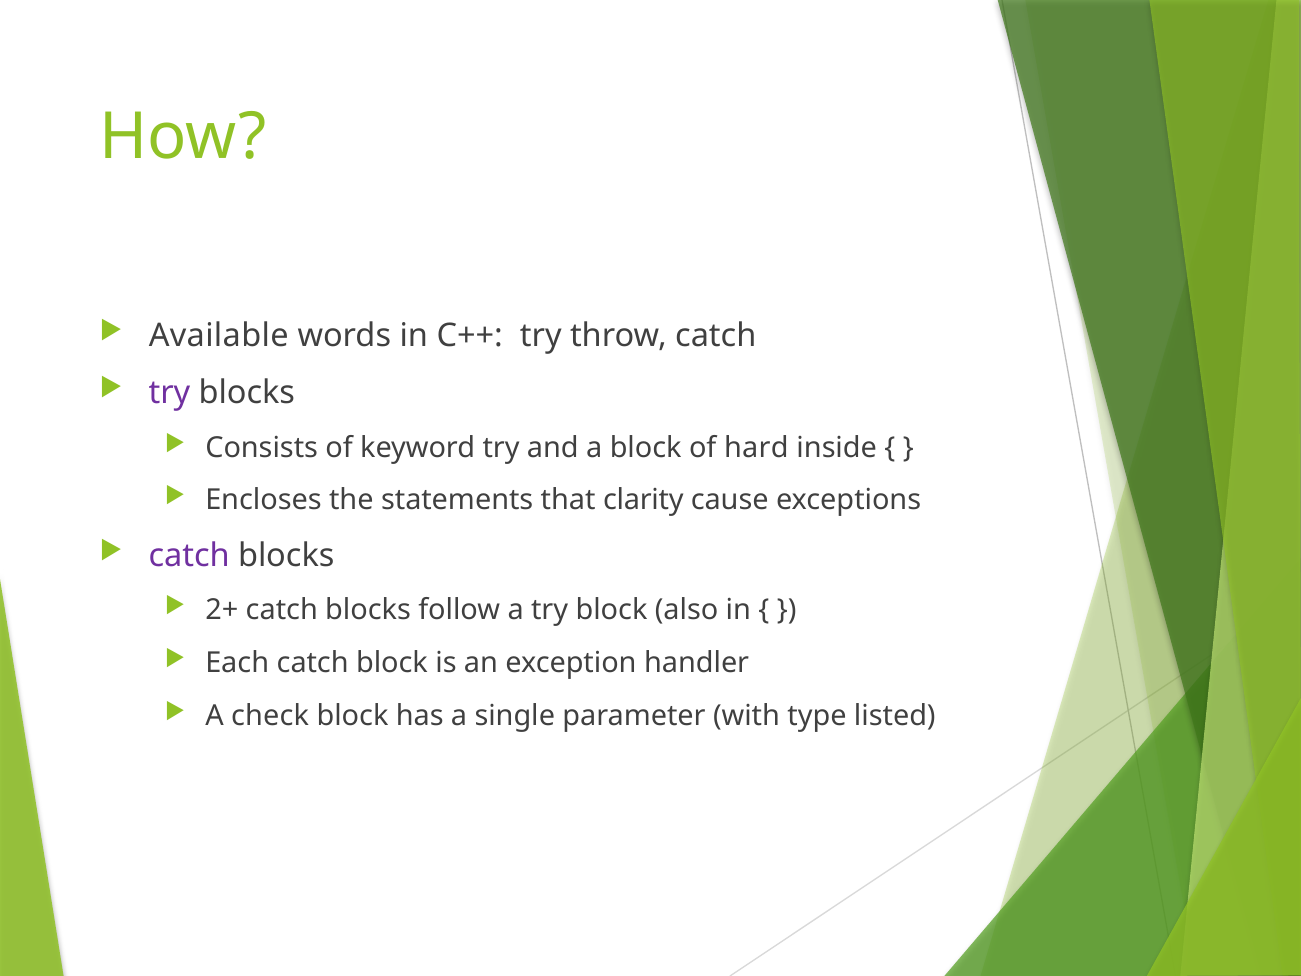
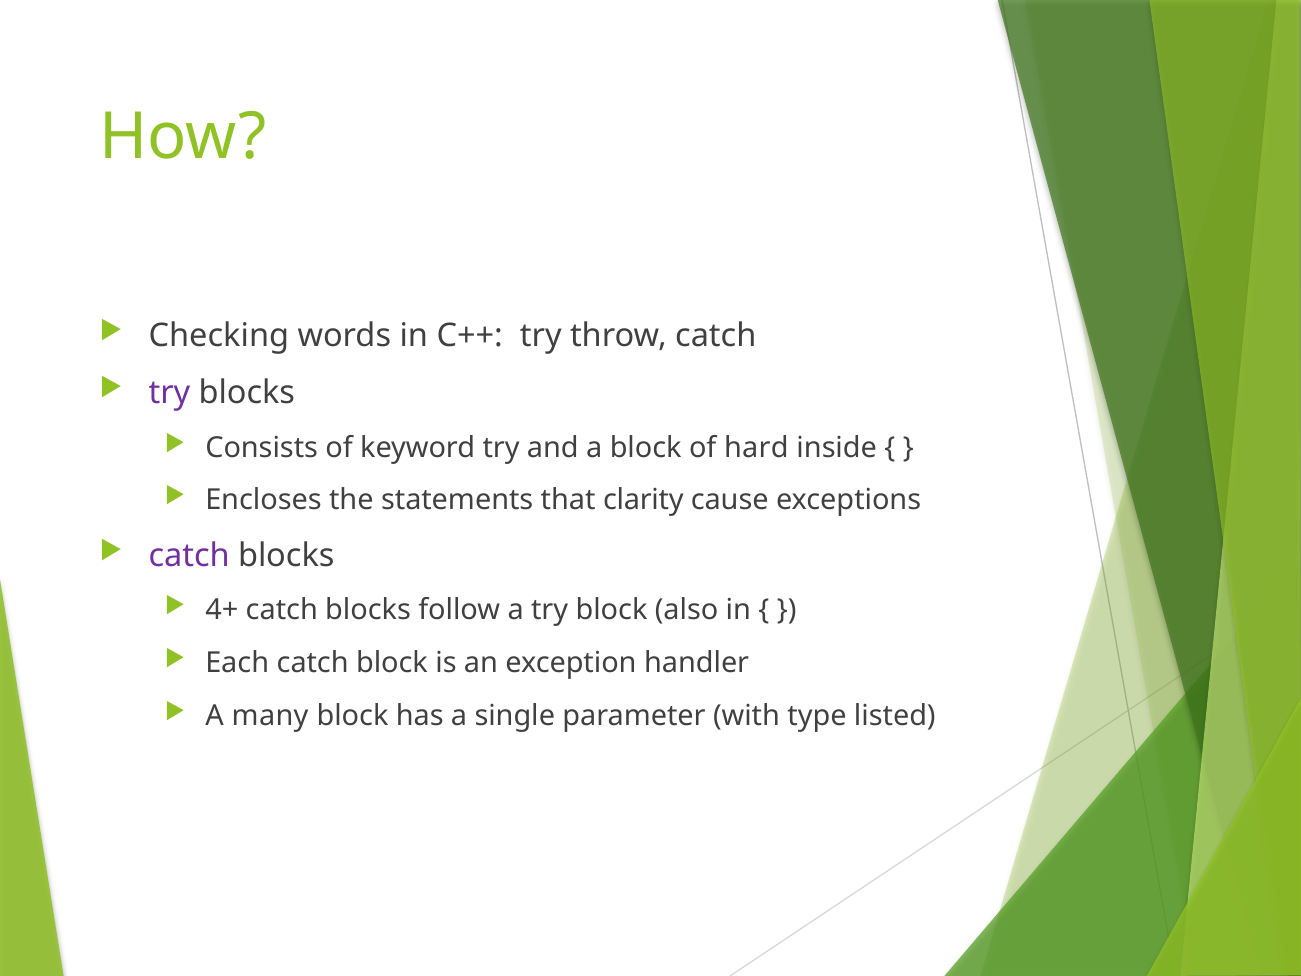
Available: Available -> Checking
2+: 2+ -> 4+
check: check -> many
